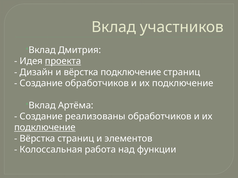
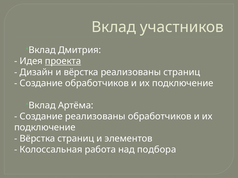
вёрстка подключение: подключение -> реализованы
подключение at (45, 128) underline: present -> none
функции: функции -> подбора
